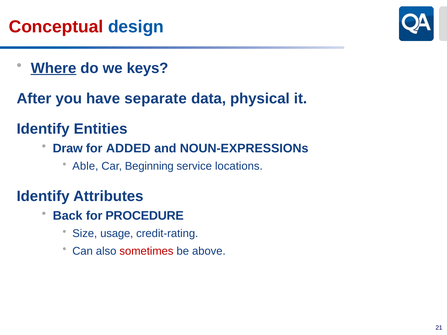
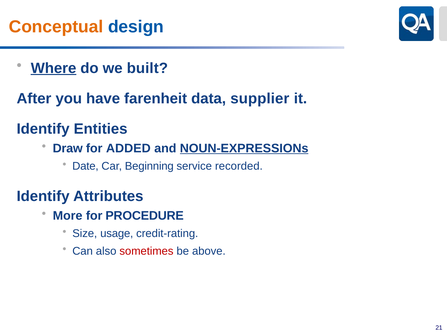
Conceptual colour: red -> orange
keys: keys -> built
separate: separate -> farenheit
physical: physical -> supplier
NOUN-EXPRESSIONs underline: none -> present
Able: Able -> Date
locations: locations -> recorded
Back: Back -> More
